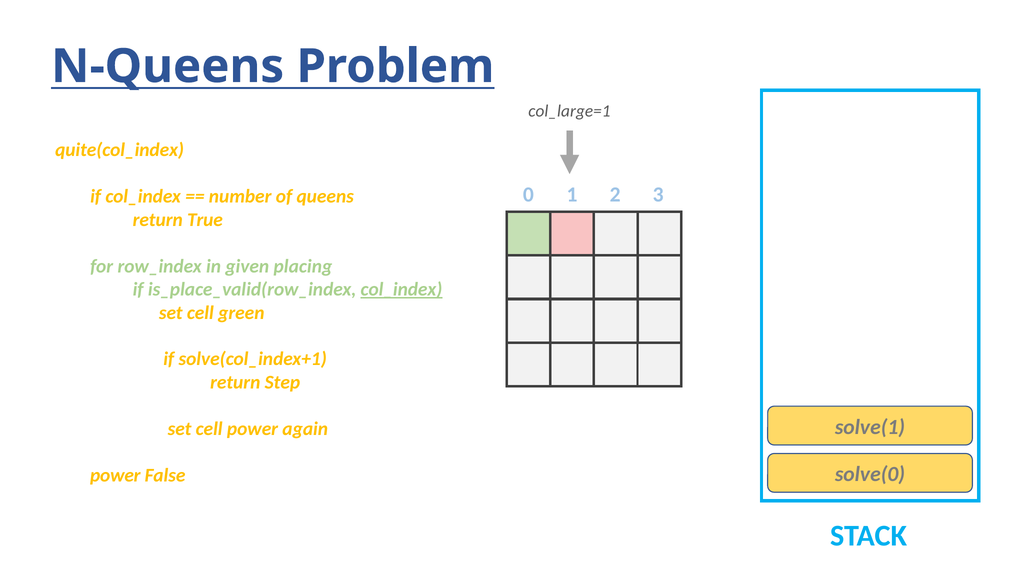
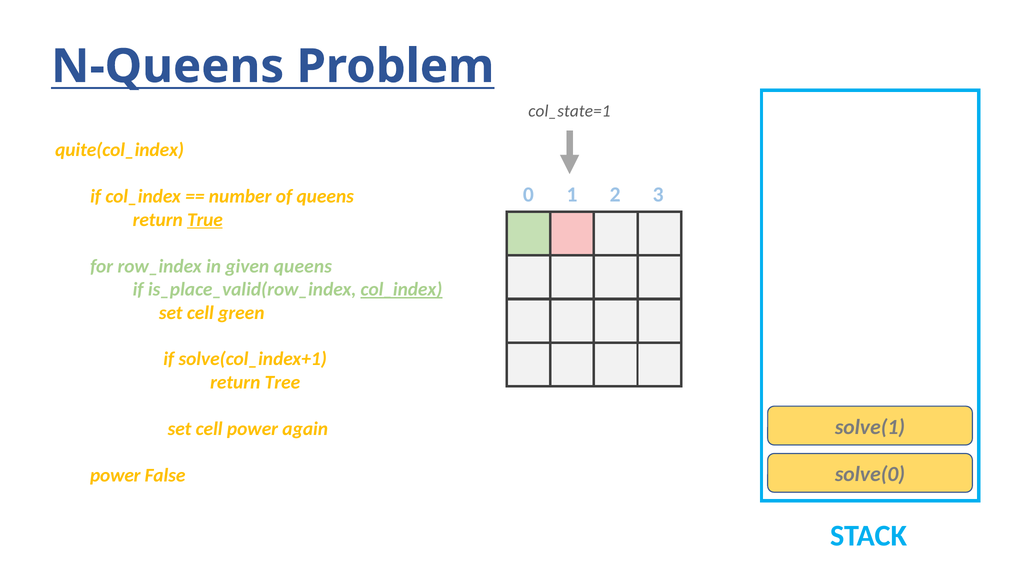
col_large=1: col_large=1 -> col_state=1
True underline: none -> present
given placing: placing -> queens
Step: Step -> Tree
